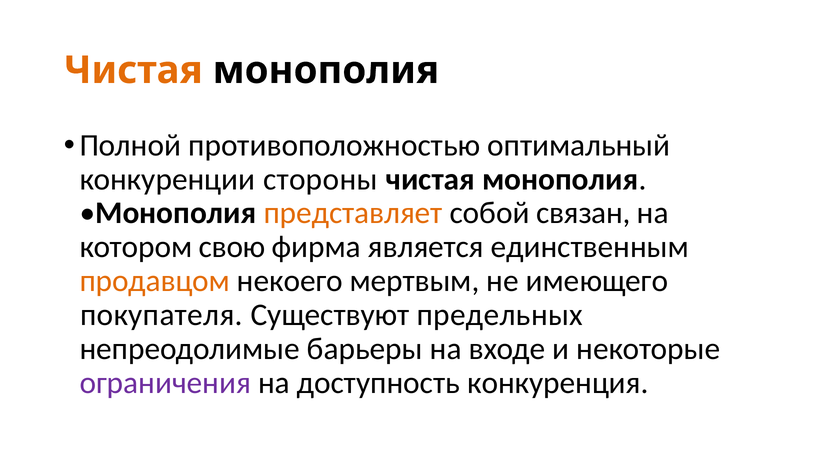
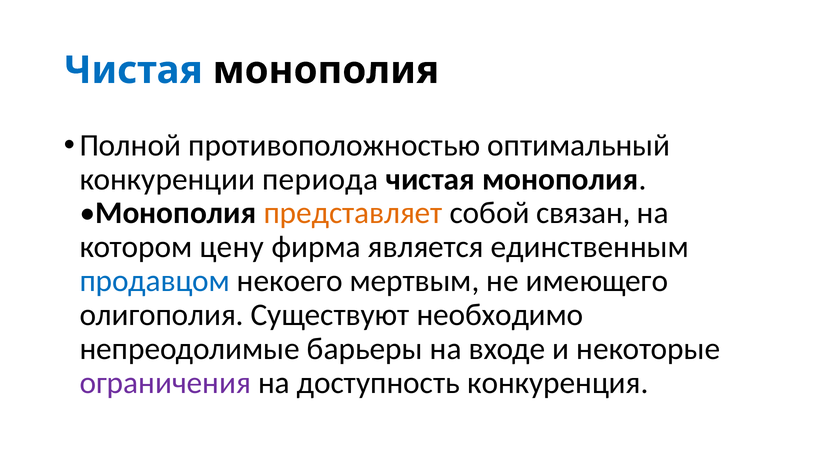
Чистая at (133, 70) colour: orange -> blue
стороны: стороны -> периода
свою: свою -> цену
продавцом colour: orange -> blue
покупателя: покупателя -> олигополия
предельных: предельных -> необходимо
